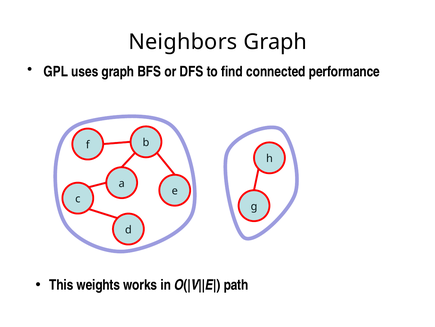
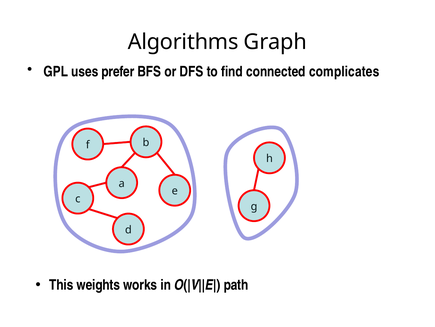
Neighbors: Neighbors -> Algorithms
uses graph: graph -> prefer
performance: performance -> complicates
